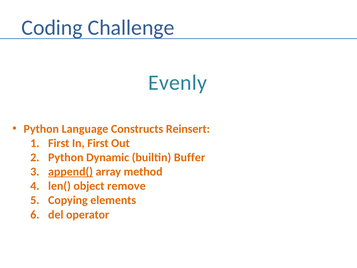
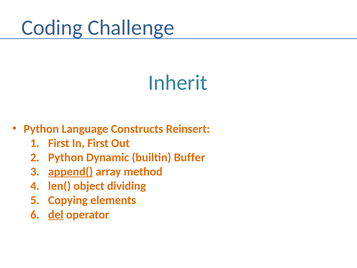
Evenly: Evenly -> Inherit
remove: remove -> dividing
del underline: none -> present
